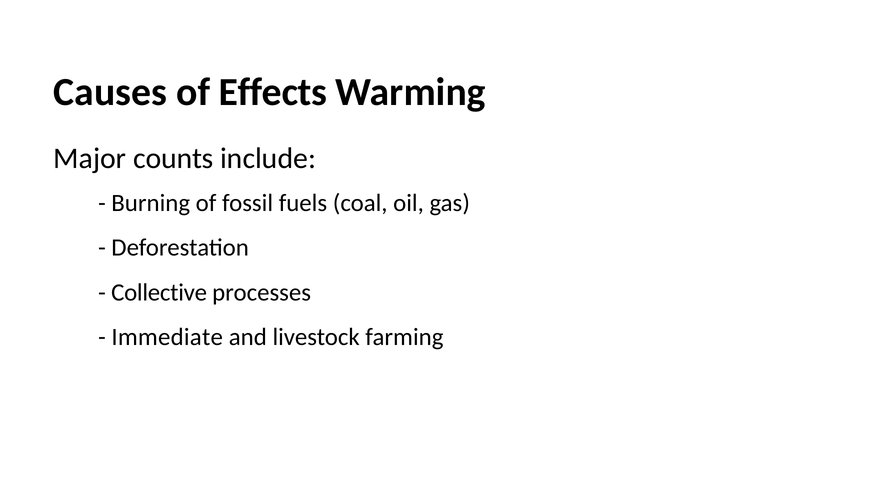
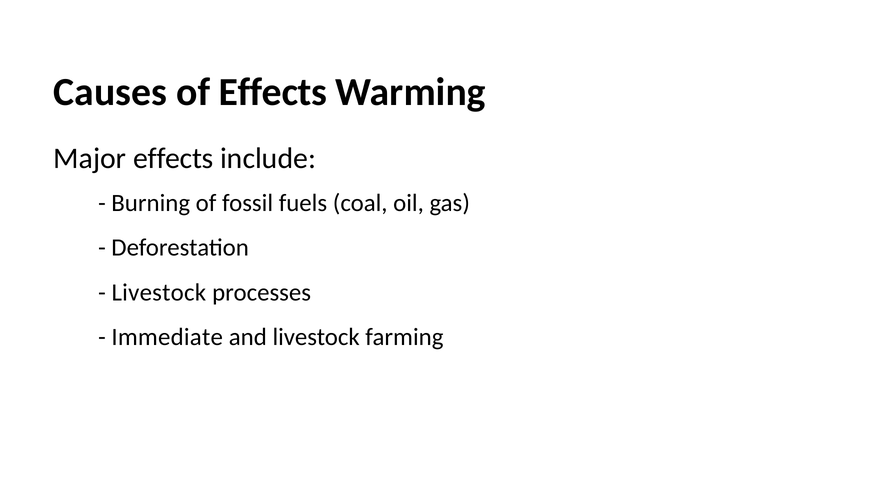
Major counts: counts -> effects
Collective at (159, 292): Collective -> Livestock
